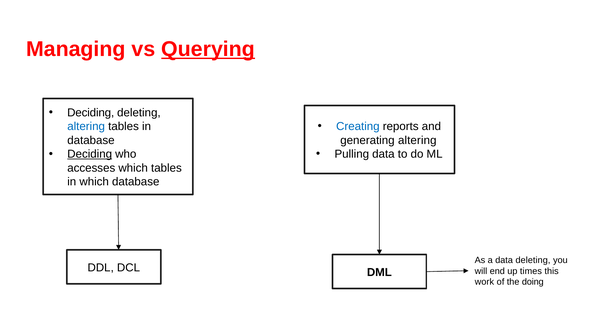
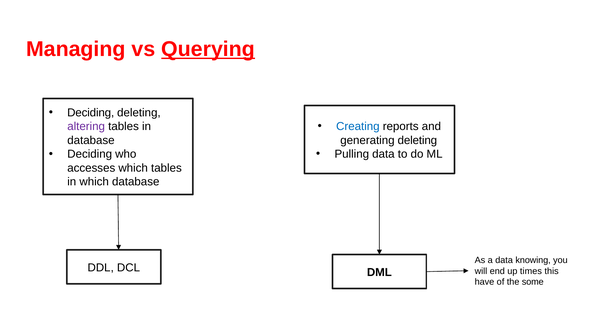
altering at (86, 126) colour: blue -> purple
generating altering: altering -> deleting
Deciding at (90, 154) underline: present -> none
data deleting: deleting -> knowing
work: work -> have
doing: doing -> some
